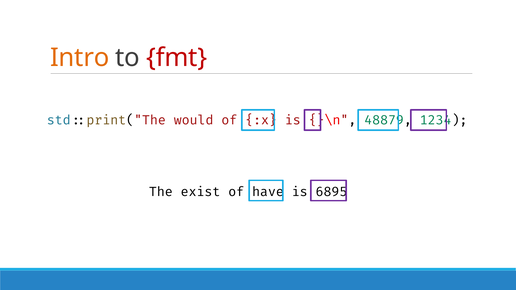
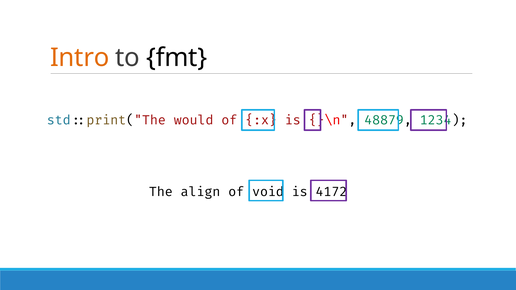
fmt colour: red -> black
exist: exist -> align
have: have -> void
6895: 6895 -> 4172
